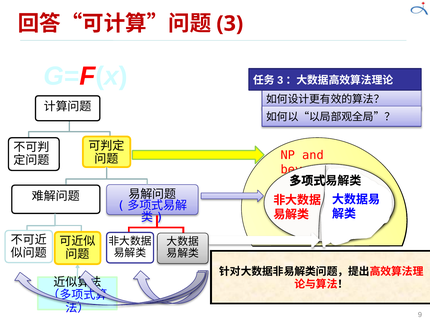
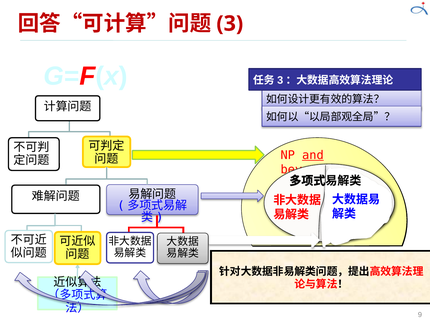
and underline: none -> present
